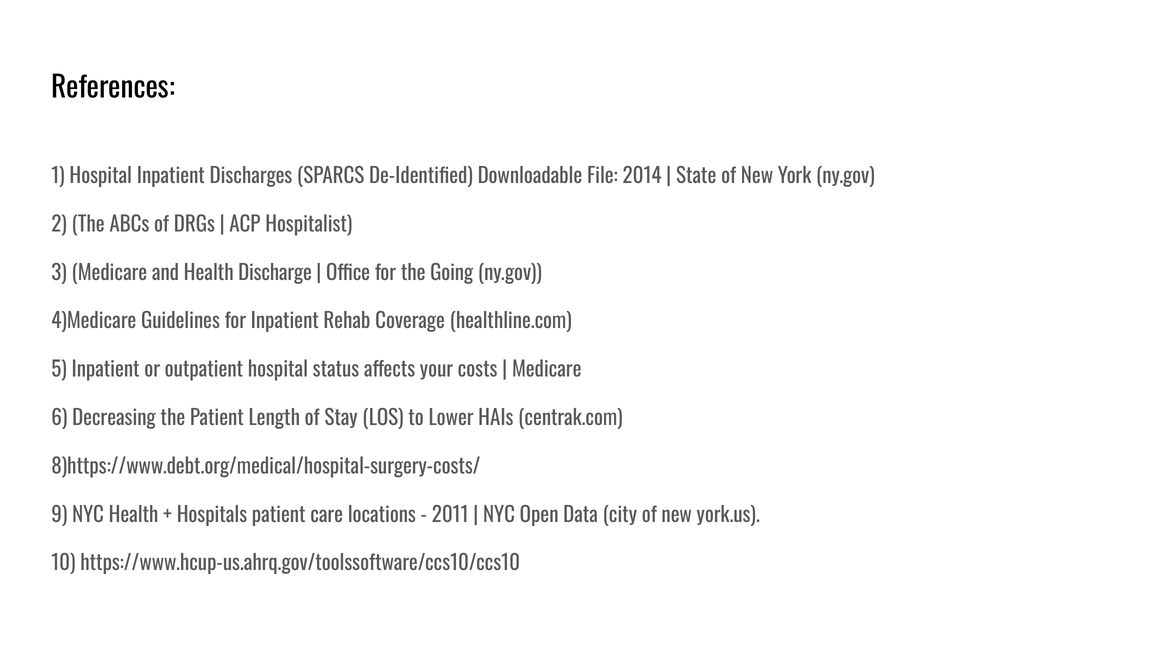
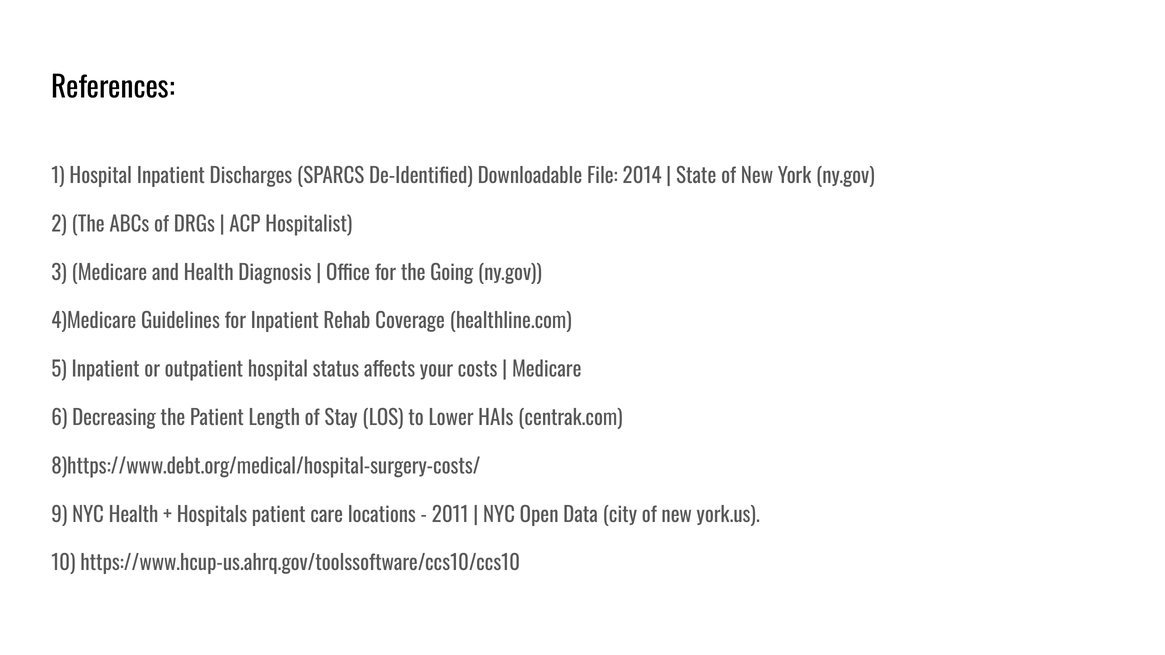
Discharge: Discharge -> Diagnosis
